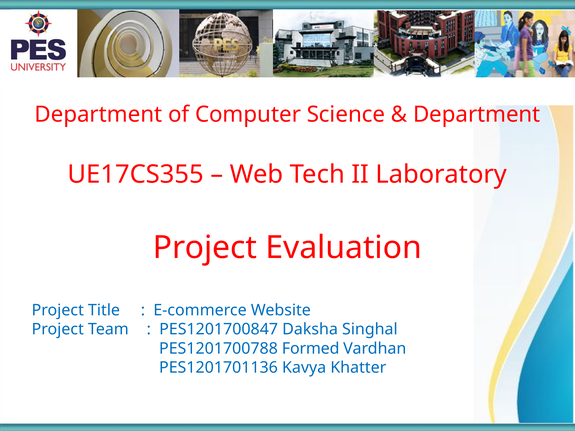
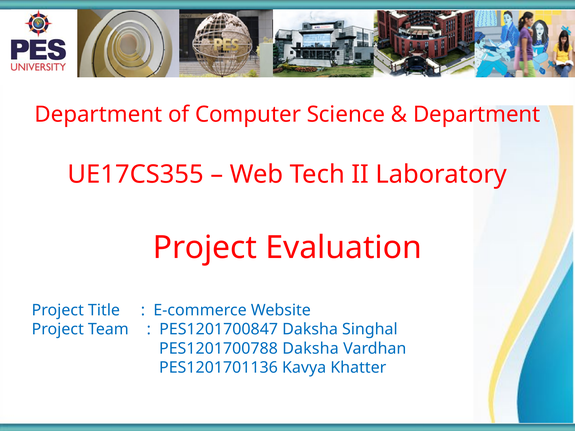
PES1201700788 Formed: Formed -> Daksha
